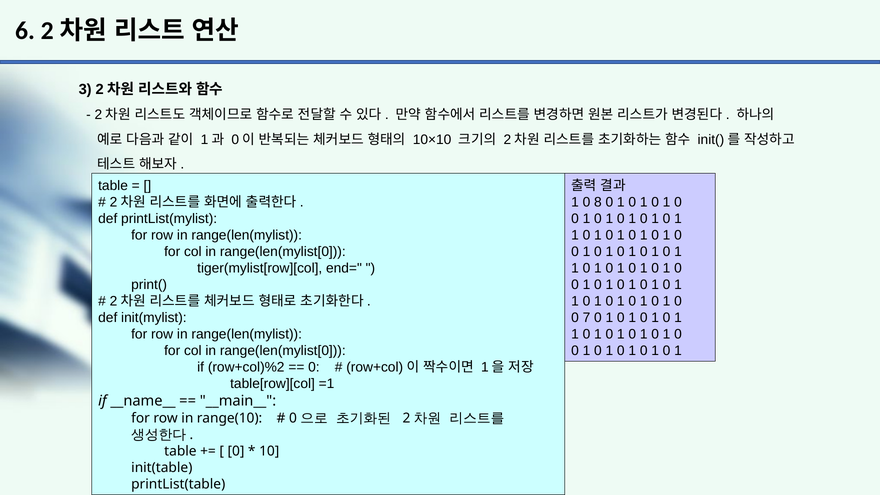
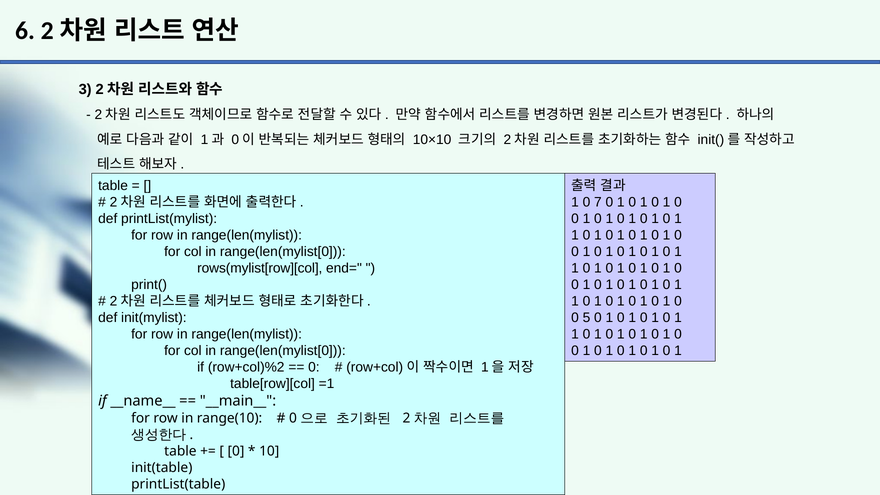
8: 8 -> 7
tiger(mylist[row][col: tiger(mylist[row][col -> rows(mylist[row][col
7: 7 -> 5
